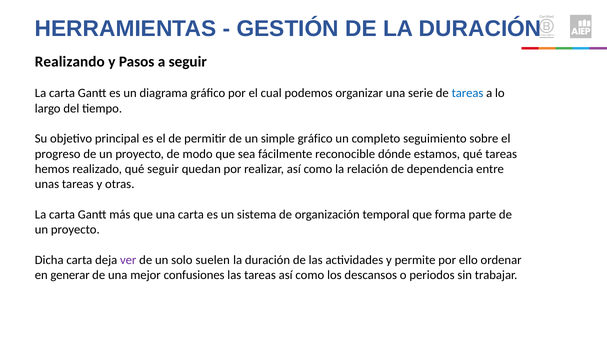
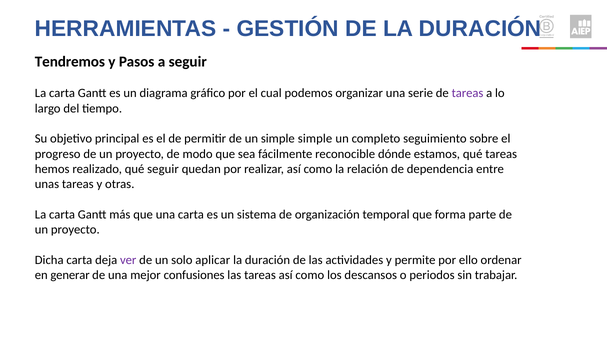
Realizando: Realizando -> Tendremos
tareas at (468, 93) colour: blue -> purple
simple gráfico: gráfico -> simple
suelen: suelen -> aplicar
